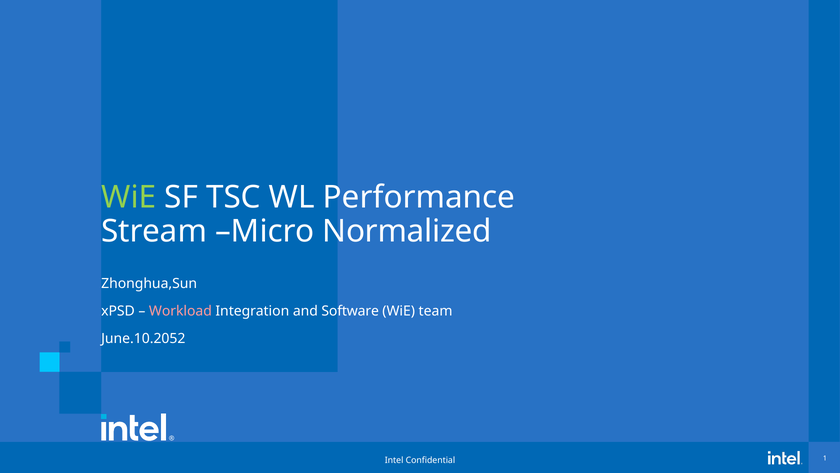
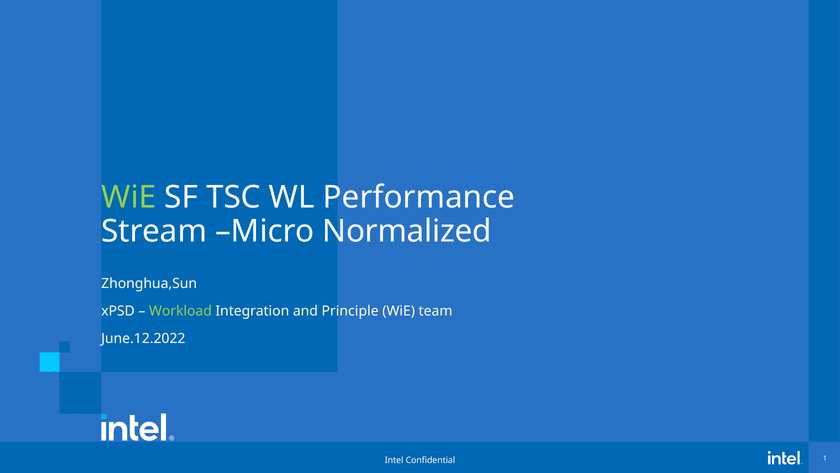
Workload colour: pink -> light green
Software: Software -> Principle
June.10.2052: June.10.2052 -> June.12.2022
